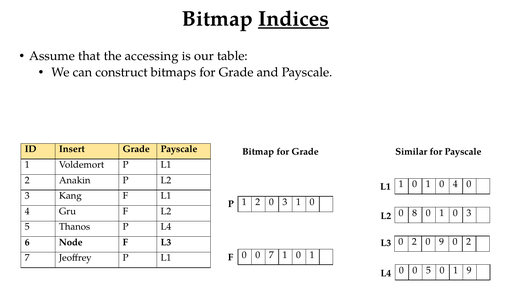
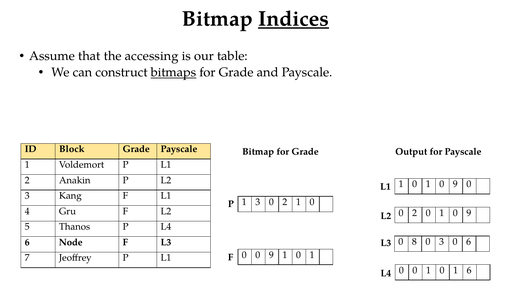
bitmaps underline: none -> present
Insert: Insert -> Block
Similar: Similar -> Output
4 at (455, 184): 4 -> 9
1 2: 2 -> 3
3 at (285, 202): 3 -> 2
8 at (415, 213): 8 -> 2
3 at (469, 213): 3 -> 9
2 at (414, 242): 2 -> 8
0 9: 9 -> 3
2 at (469, 242): 2 -> 6
0 0 7: 7 -> 9
0 0 5: 5 -> 1
1 9: 9 -> 6
